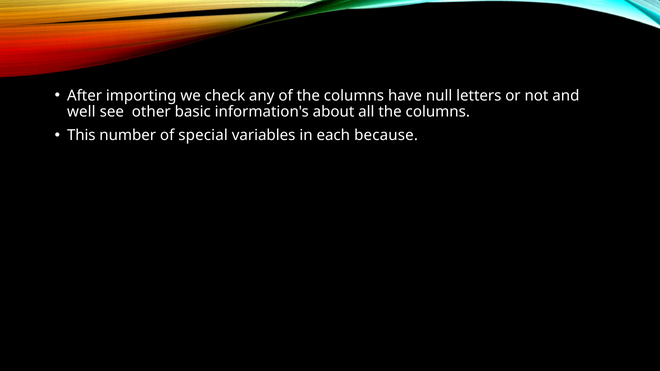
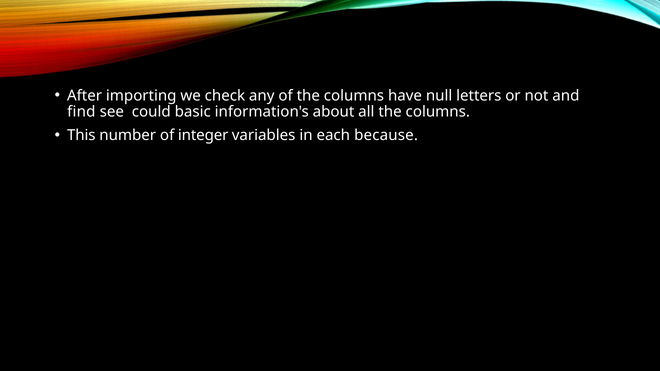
well: well -> find
other: other -> could
special: special -> integer
